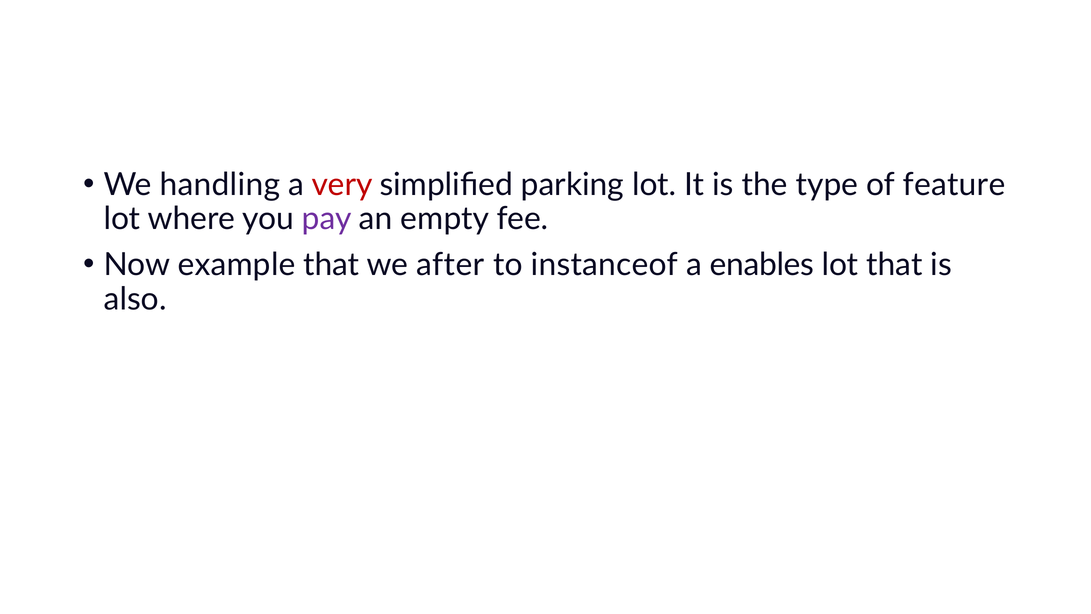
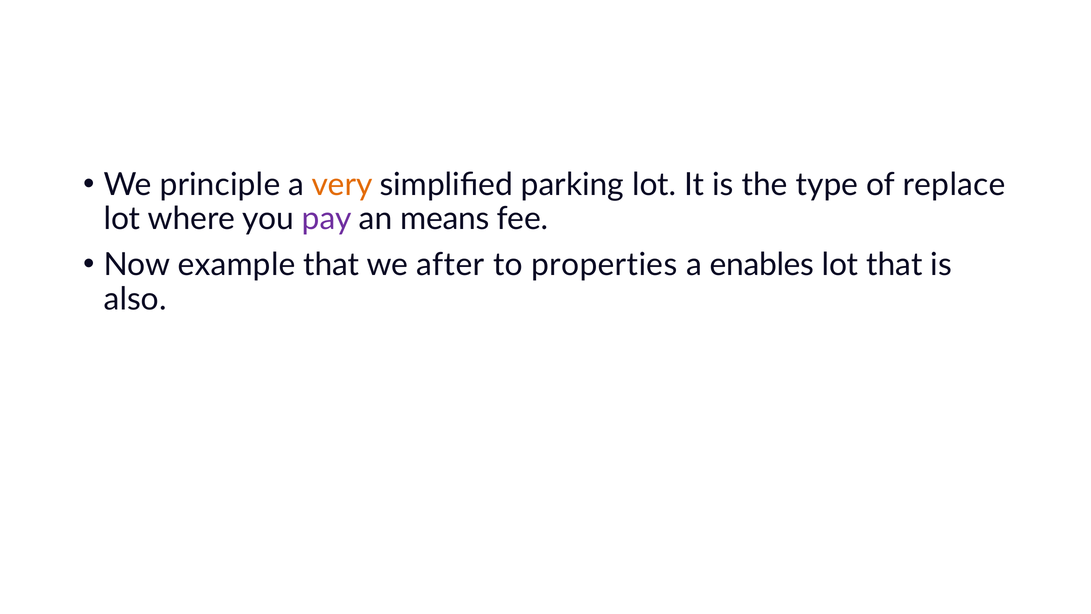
handling: handling -> principle
very colour: red -> orange
feature: feature -> replace
empty: empty -> means
instanceof: instanceof -> properties
